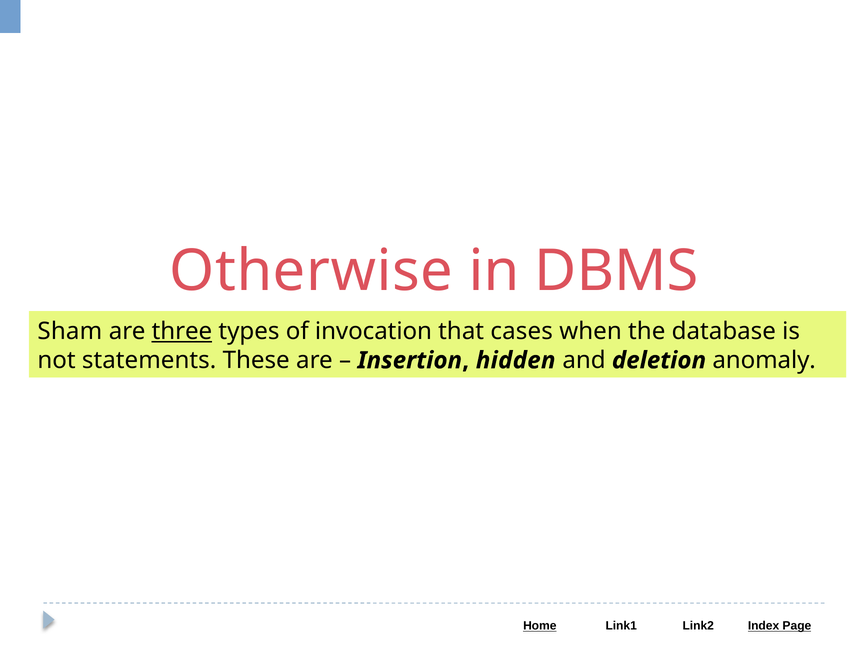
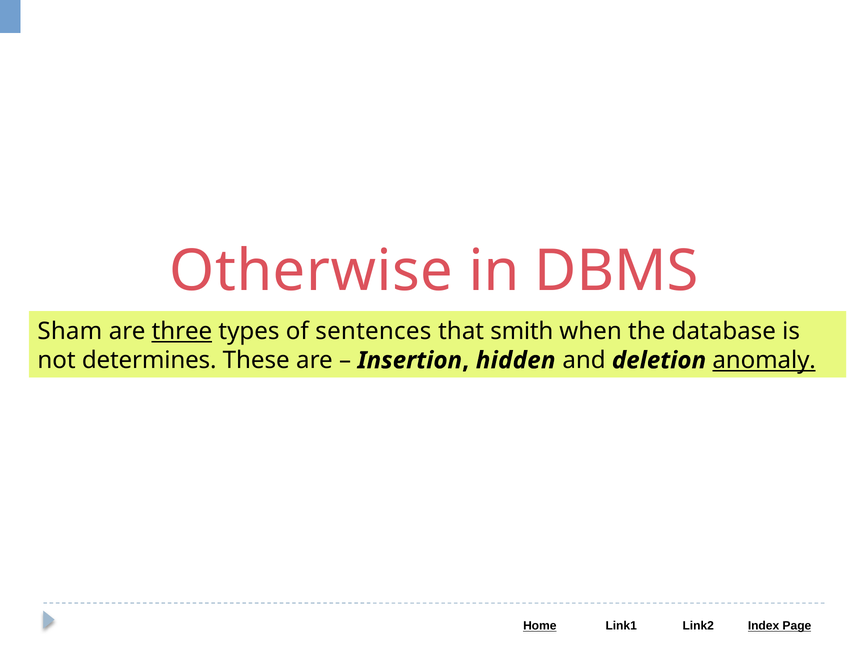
invocation: invocation -> sentences
cases: cases -> smith
statements: statements -> determines
anomaly underline: none -> present
